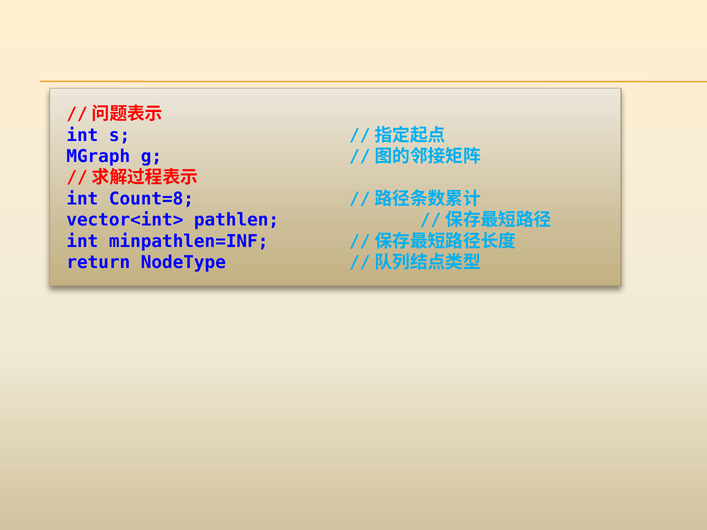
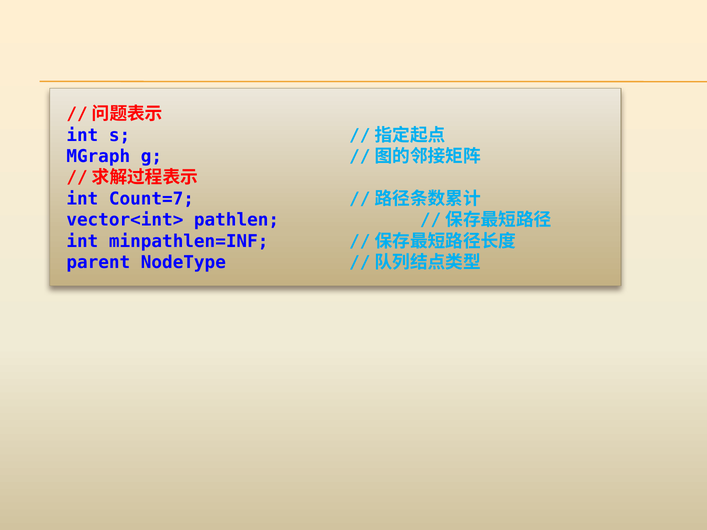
Count=8: Count=8 -> Count=7
return: return -> parent
